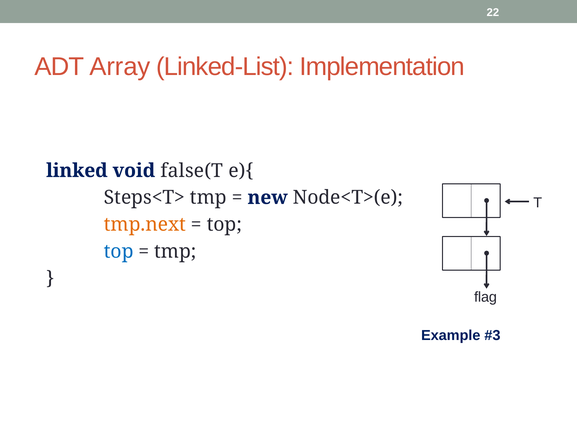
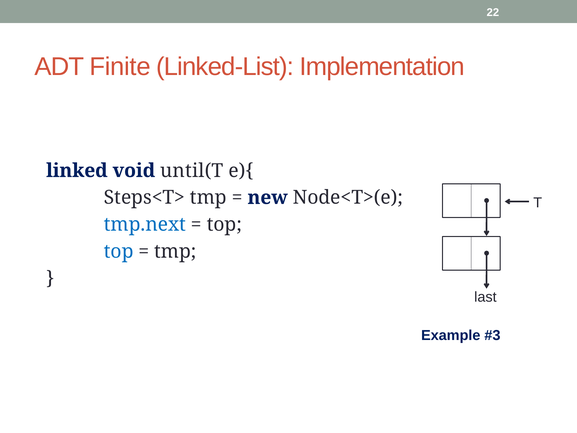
Array: Array -> Finite
false(T: false(T -> until(T
tmp.next colour: orange -> blue
flag: flag -> last
